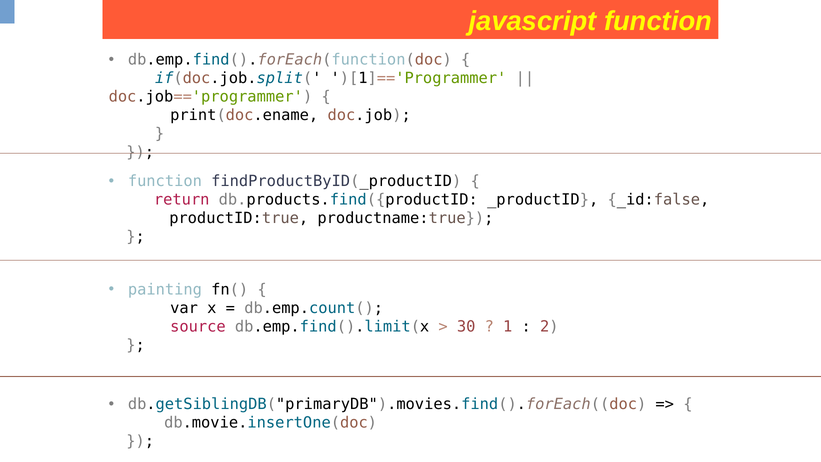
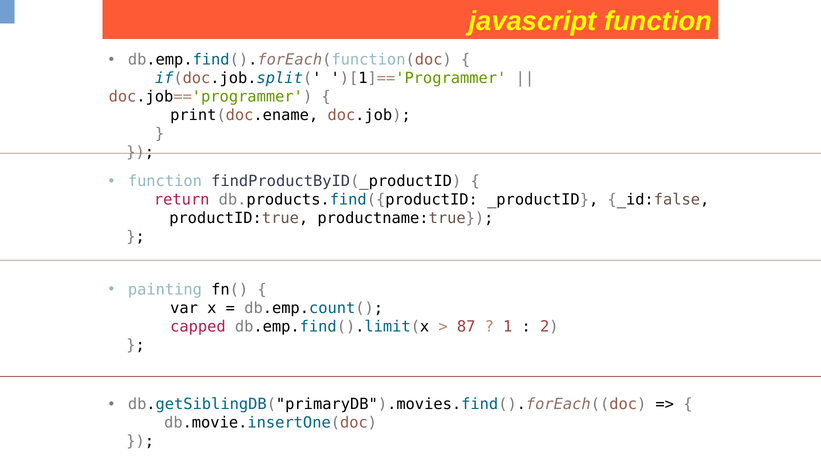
source: source -> capped
30: 30 -> 87
